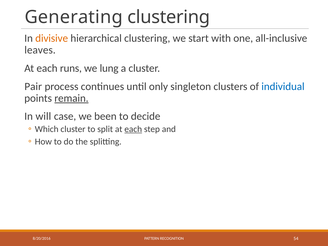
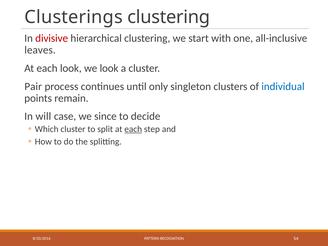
Generating: Generating -> Clusterings
divisive colour: orange -> red
each runs: runs -> look
we lung: lung -> look
remain underline: present -> none
been: been -> since
